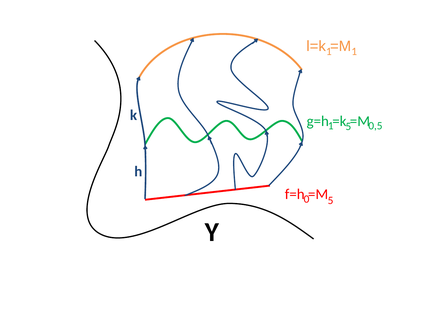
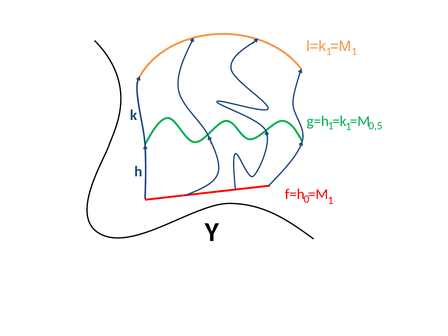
5 at (348, 126): 5 -> 1
0 5: 5 -> 1
